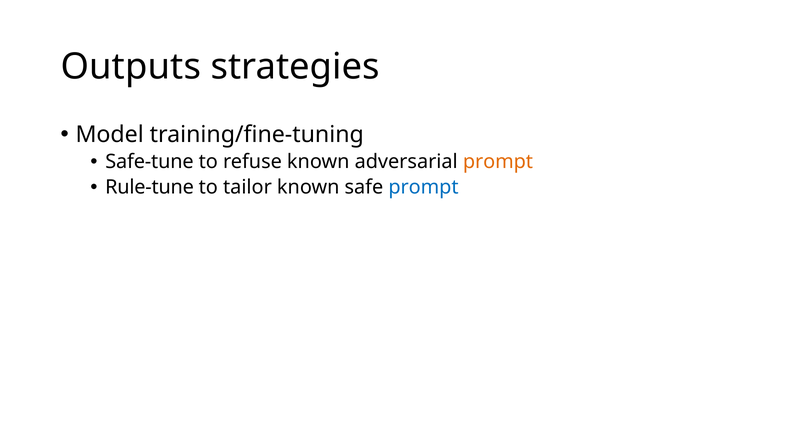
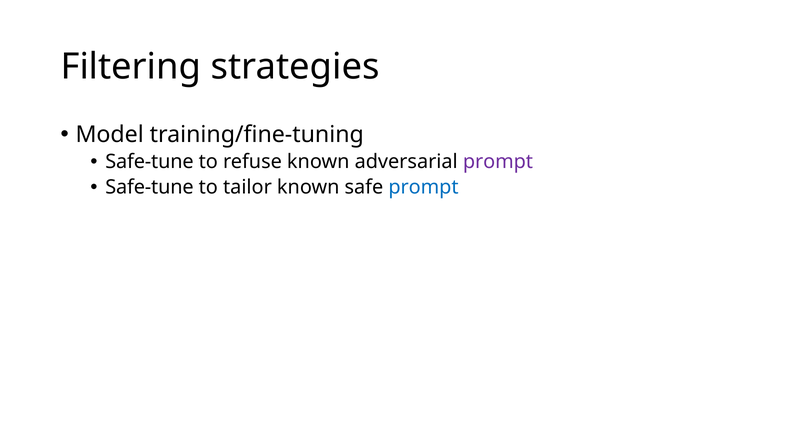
Outputs: Outputs -> Filtering
prompt at (498, 162) colour: orange -> purple
Rule-tune at (150, 187): Rule-tune -> Safe-tune
